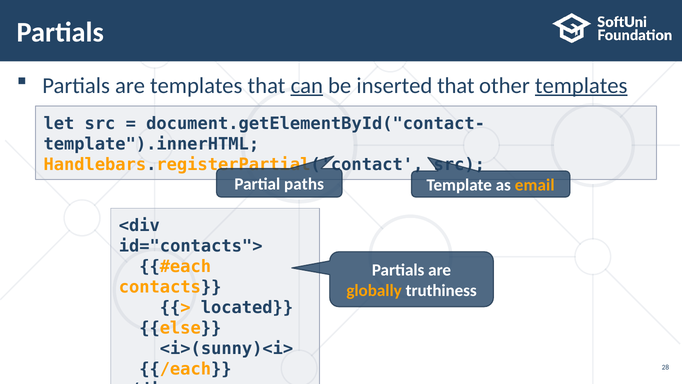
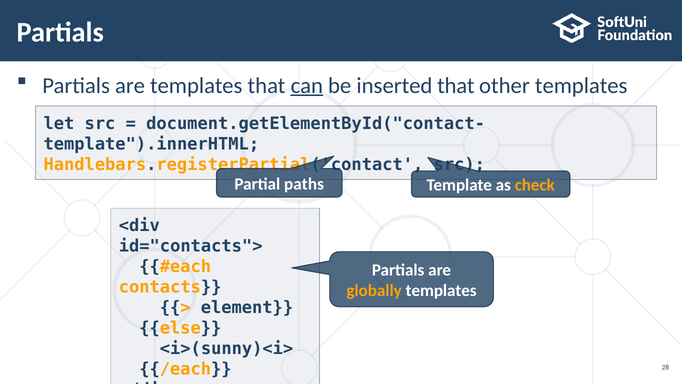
templates at (581, 86) underline: present -> none
email: email -> check
globally truthiness: truthiness -> templates
located: located -> element
